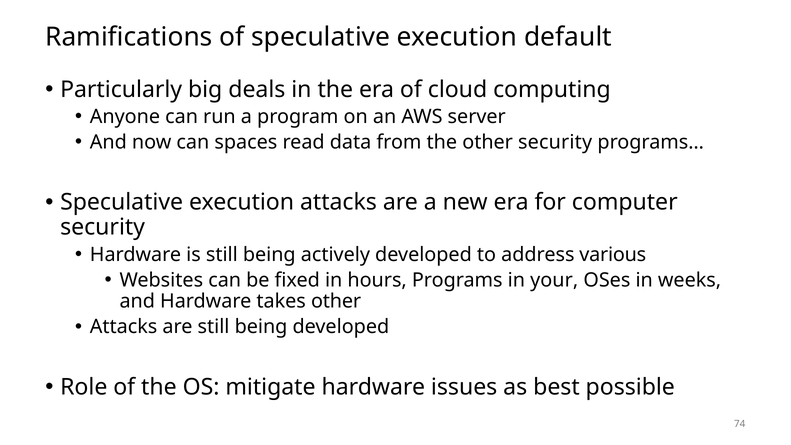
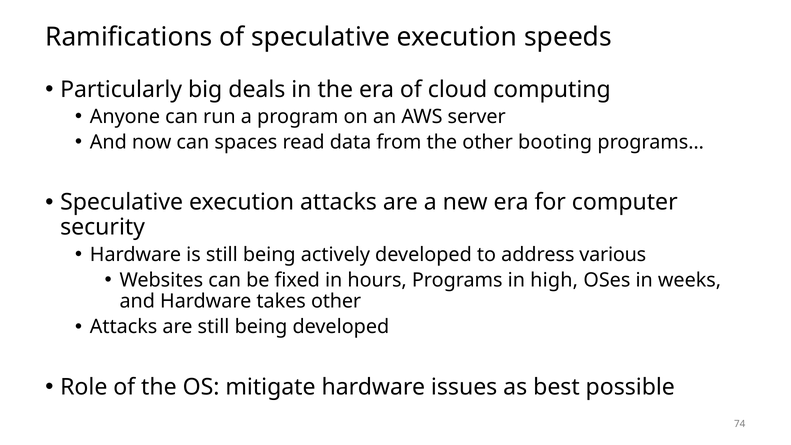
default: default -> speeds
other security: security -> booting
your: your -> high
